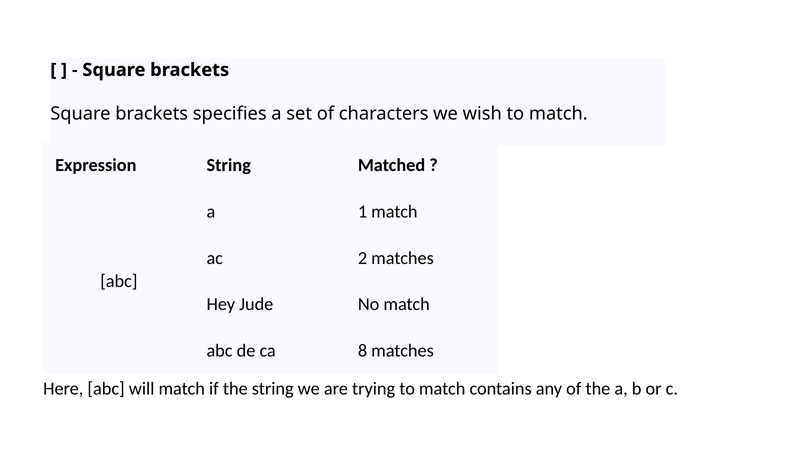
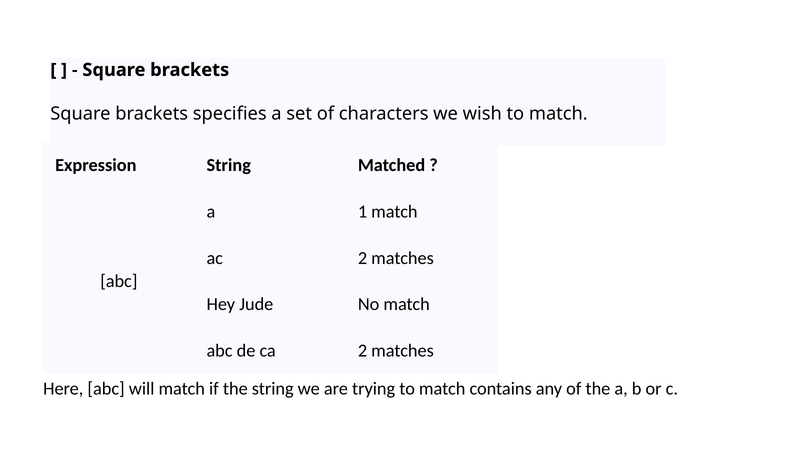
ca 8: 8 -> 2
